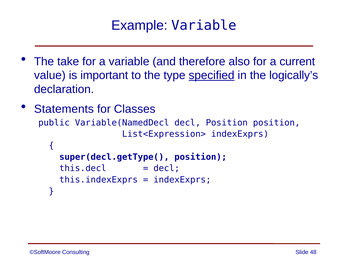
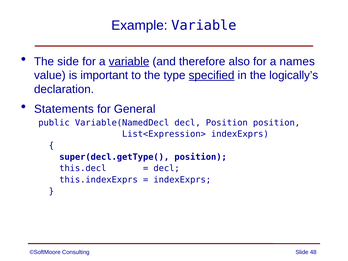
take: take -> side
variable at (129, 61) underline: none -> present
current: current -> names
Classes: Classes -> General
